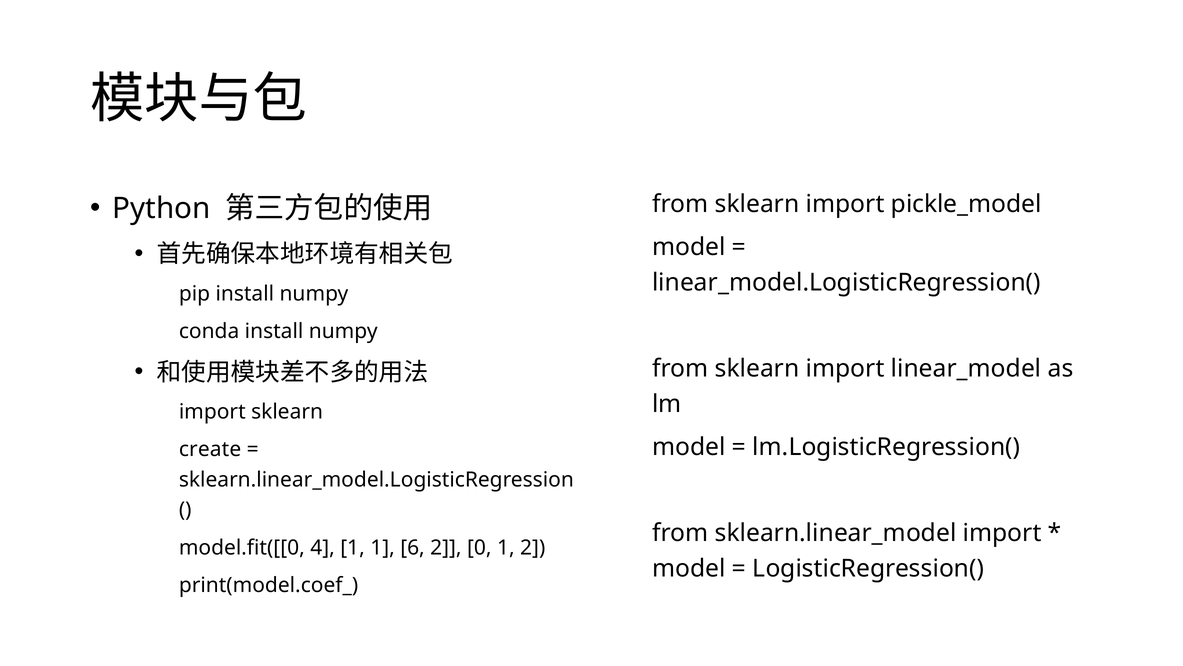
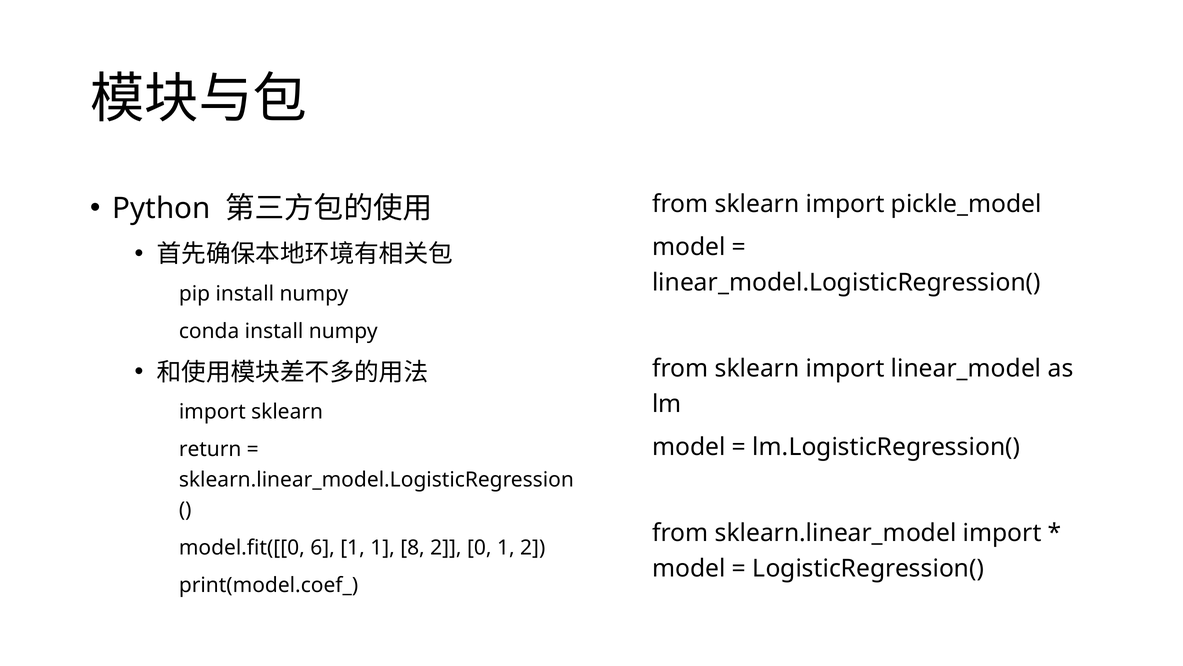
create: create -> return
4: 4 -> 6
6: 6 -> 8
